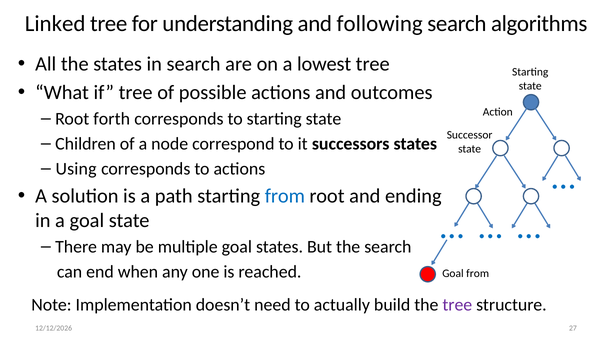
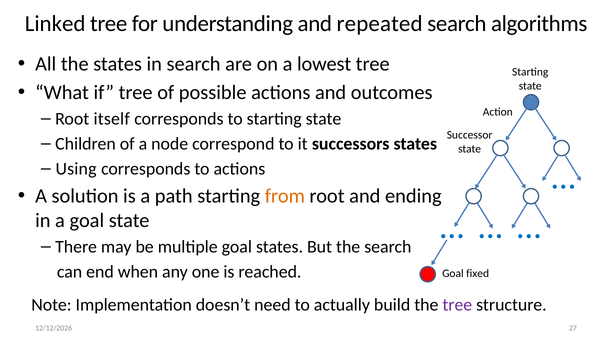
following: following -> repeated
forth: forth -> itself
from at (285, 196) colour: blue -> orange
Goal from: from -> fixed
